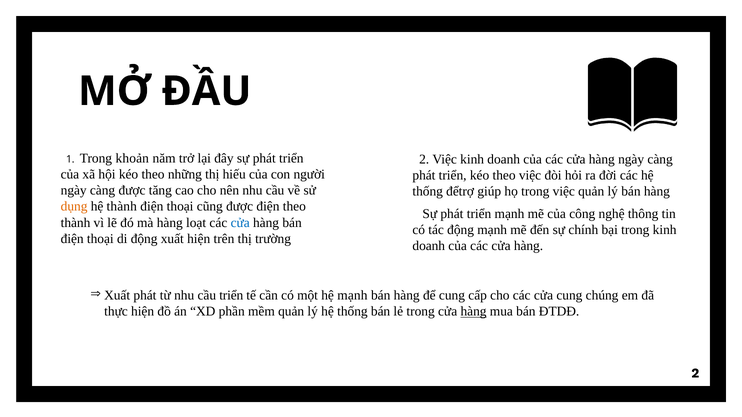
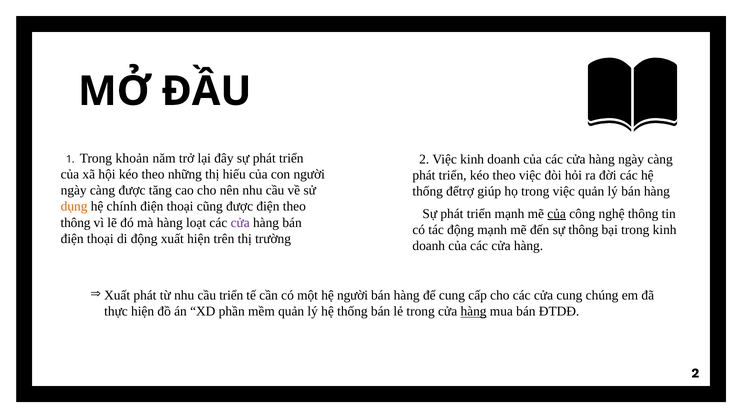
hệ thành: thành -> chính
của at (557, 214) underline: none -> present
thành at (76, 223): thành -> thông
cửa at (240, 223) colour: blue -> purple
sự chính: chính -> thông
hệ mạnh: mạnh -> người
